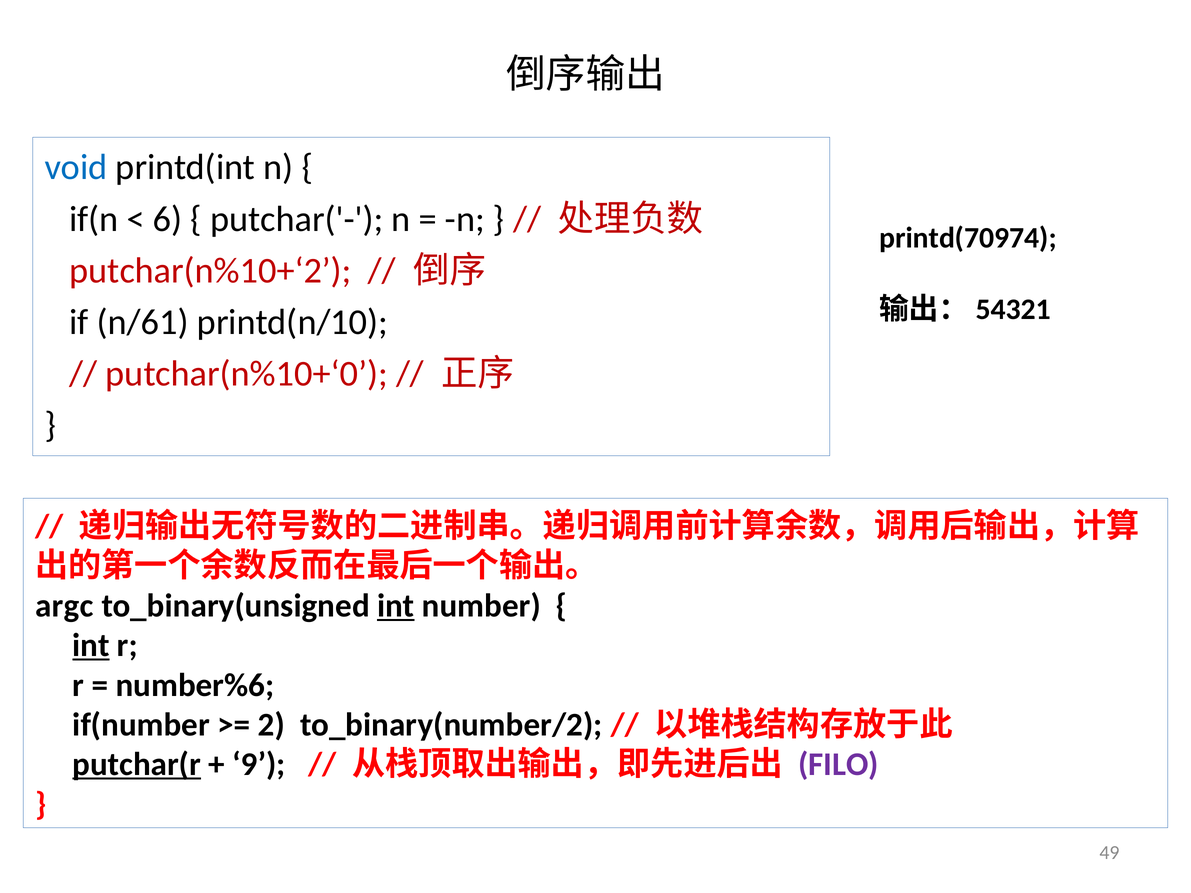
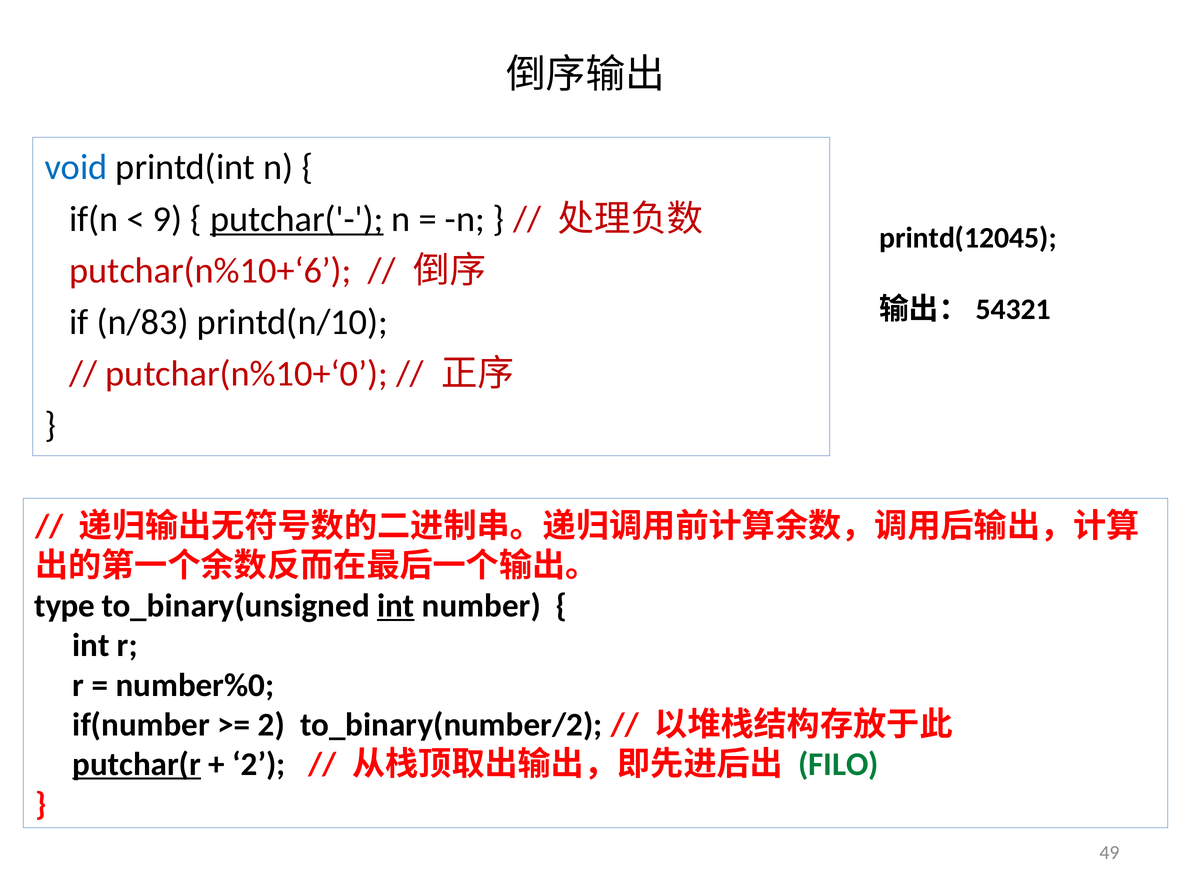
6: 6 -> 9
putchar('- underline: none -> present
printd(70974: printd(70974 -> printd(12045
putchar(n%10+‘2: putchar(n%10+‘2 -> putchar(n%10+‘6
n/61: n/61 -> n/83
argc: argc -> type
int at (91, 646) underline: present -> none
number%6: number%6 -> number%0
9 at (259, 765): 9 -> 2
FILO colour: purple -> green
